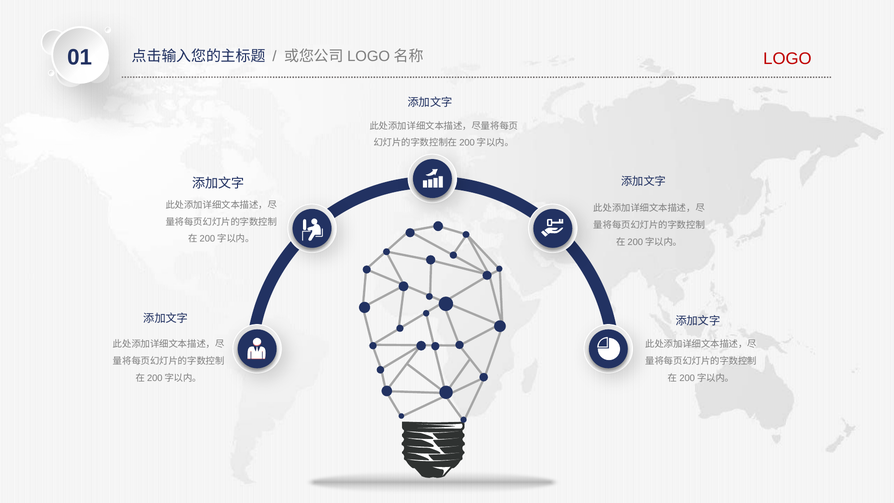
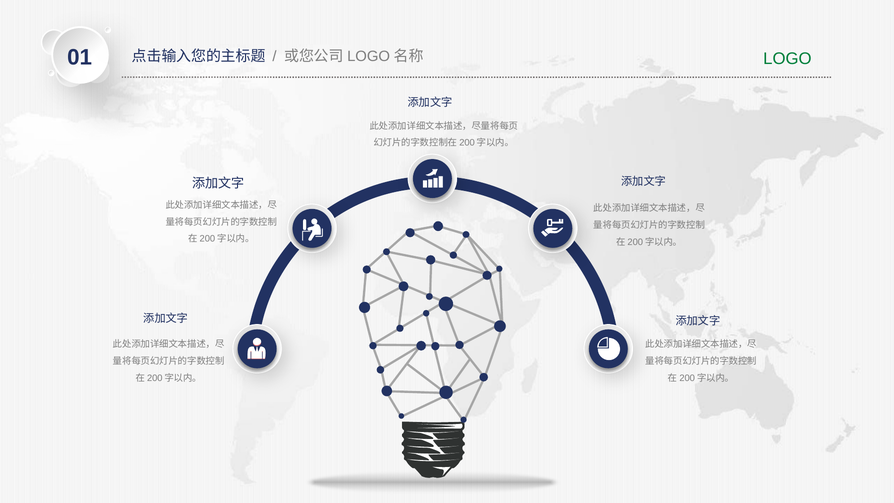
LOGO colour: red -> green
